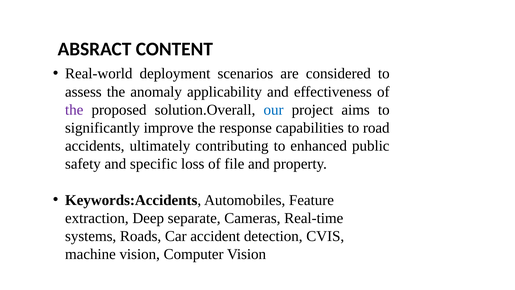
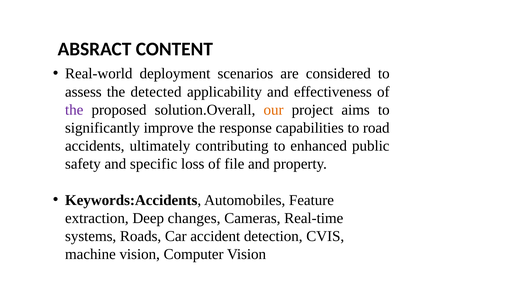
anomaly: anomaly -> detected
our colour: blue -> orange
separate: separate -> changes
